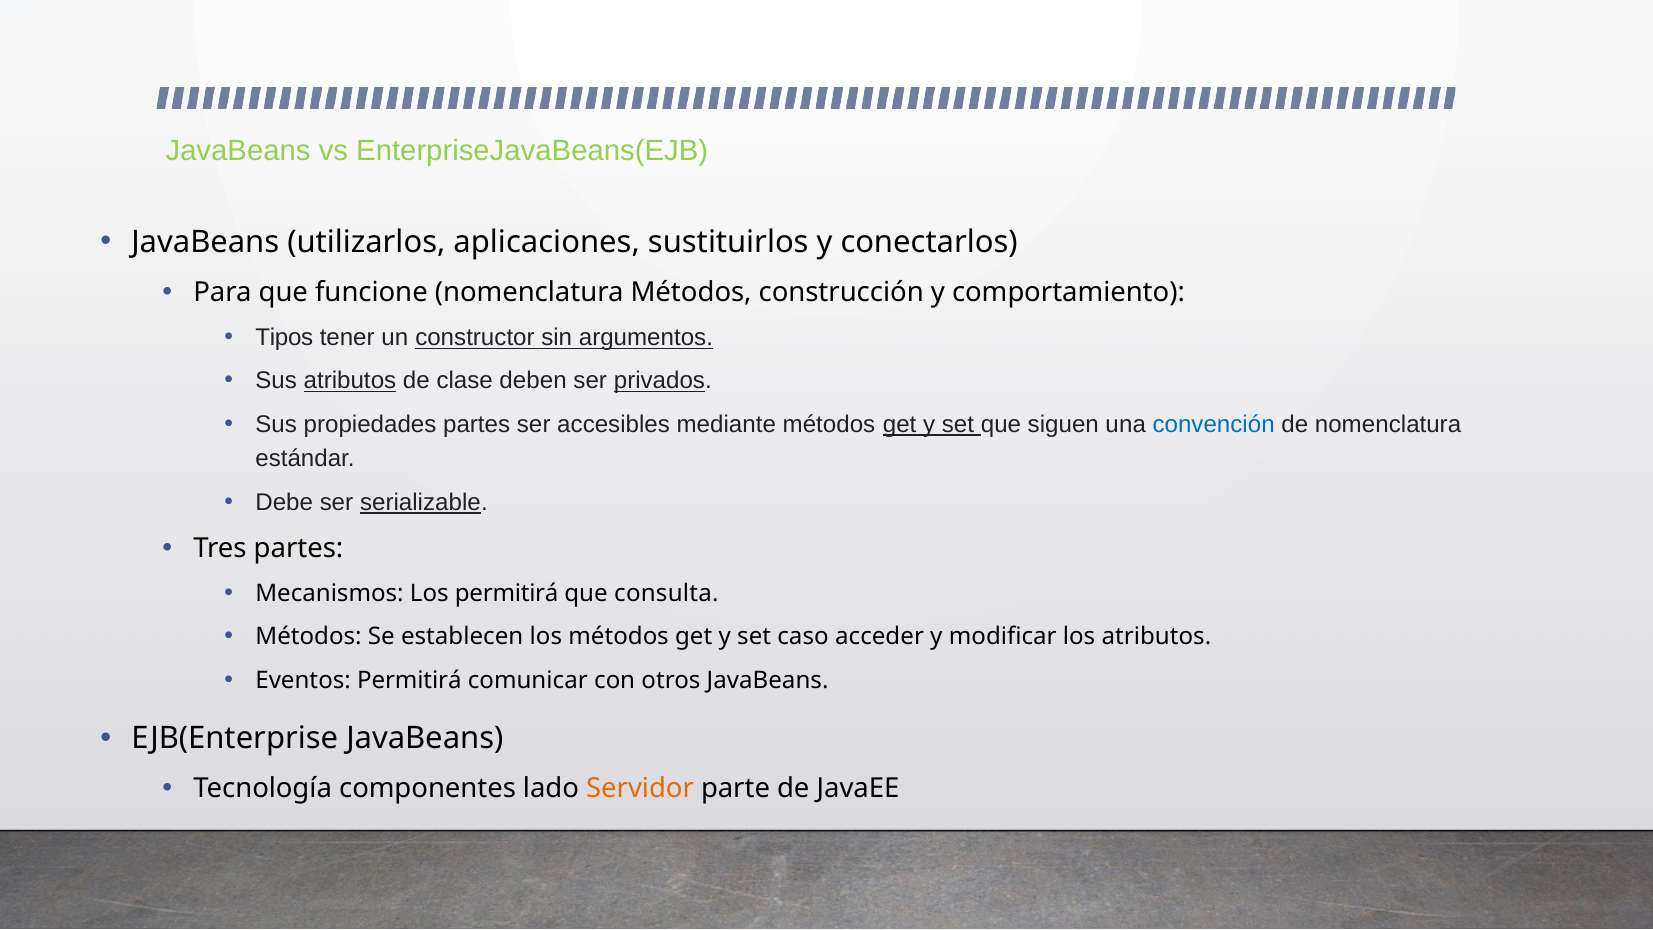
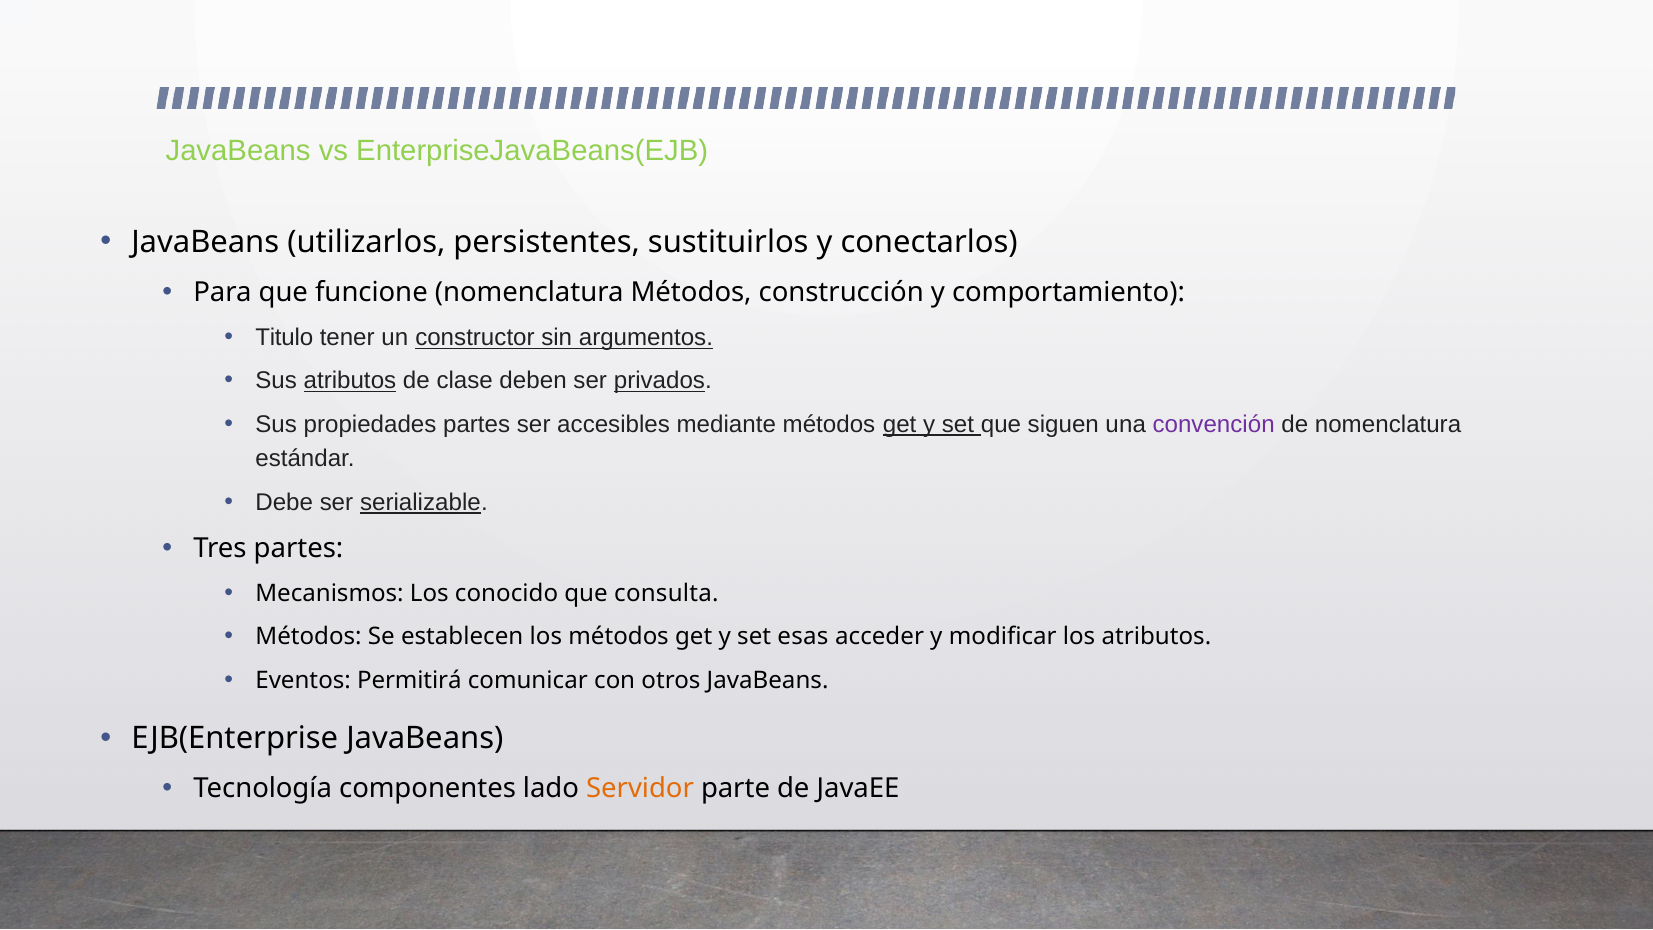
aplicaciones: aplicaciones -> persistentes
Tipos: Tipos -> Titulo
convención colour: blue -> purple
Los permitirá: permitirá -> conocido
caso: caso -> esas
